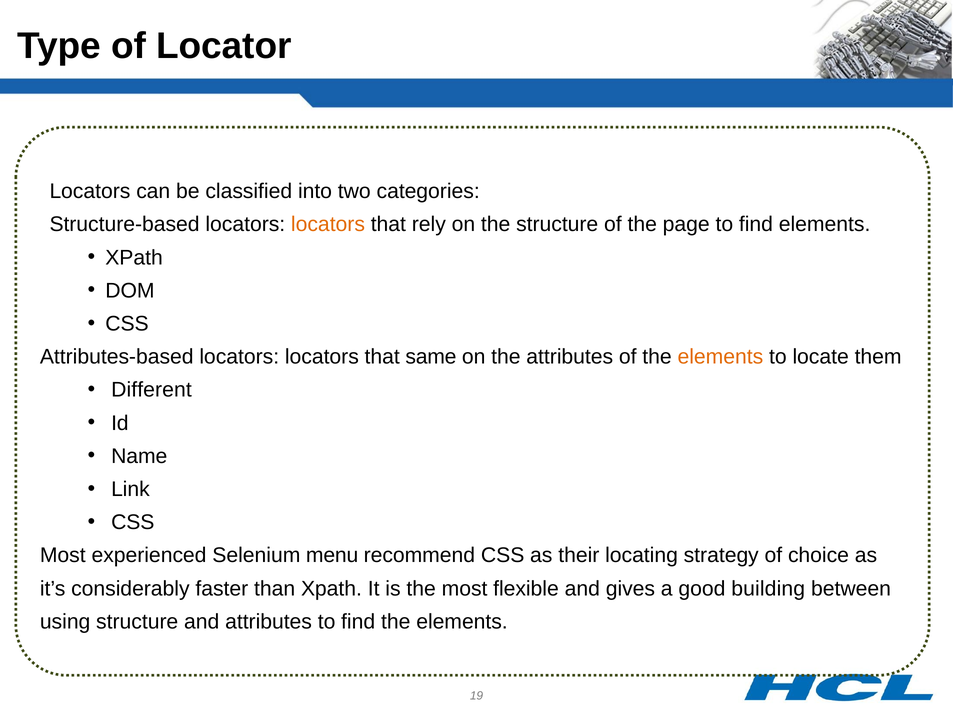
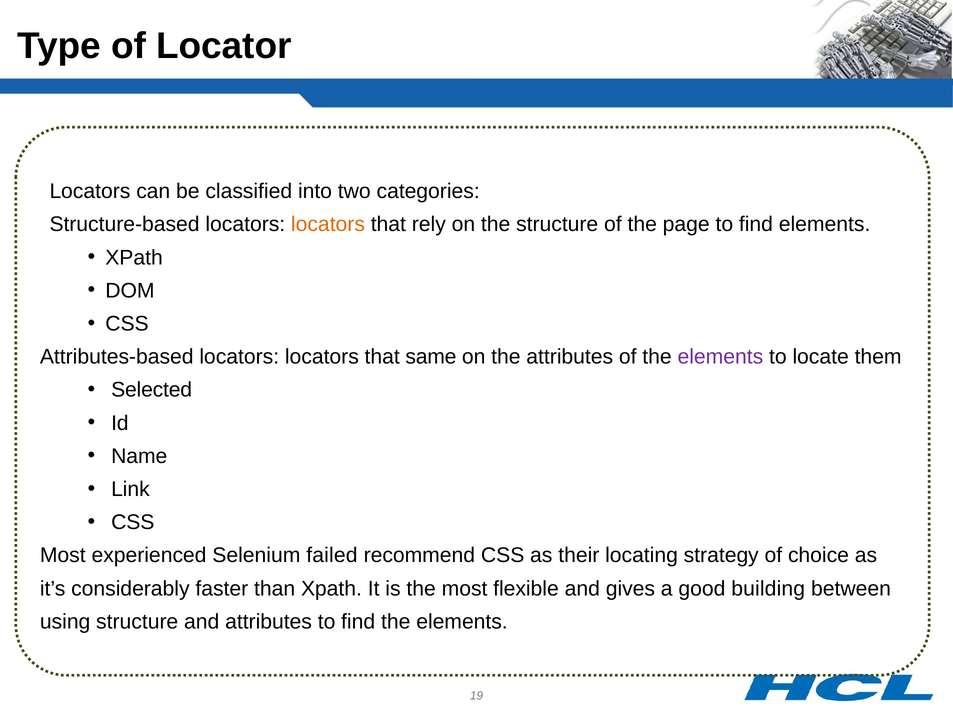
elements at (720, 357) colour: orange -> purple
Different: Different -> Selected
menu: menu -> failed
